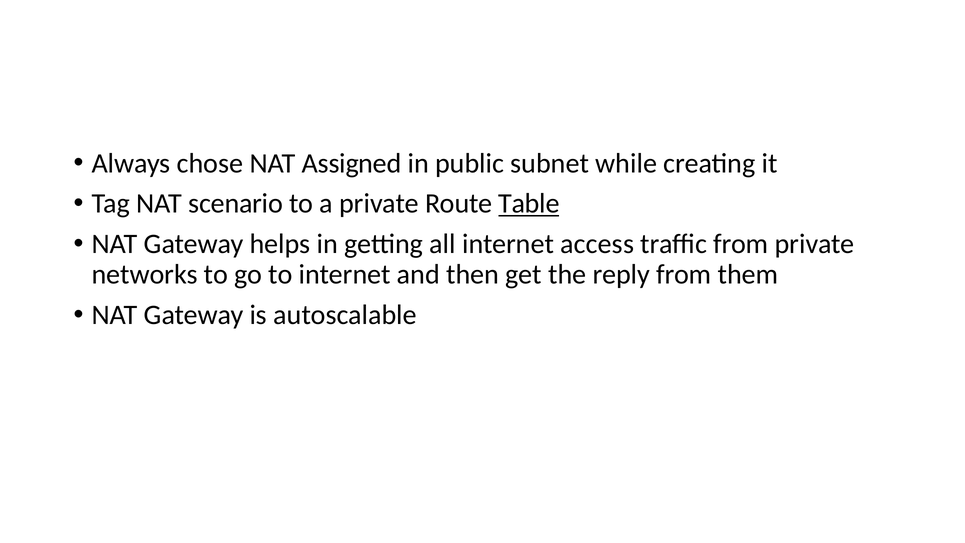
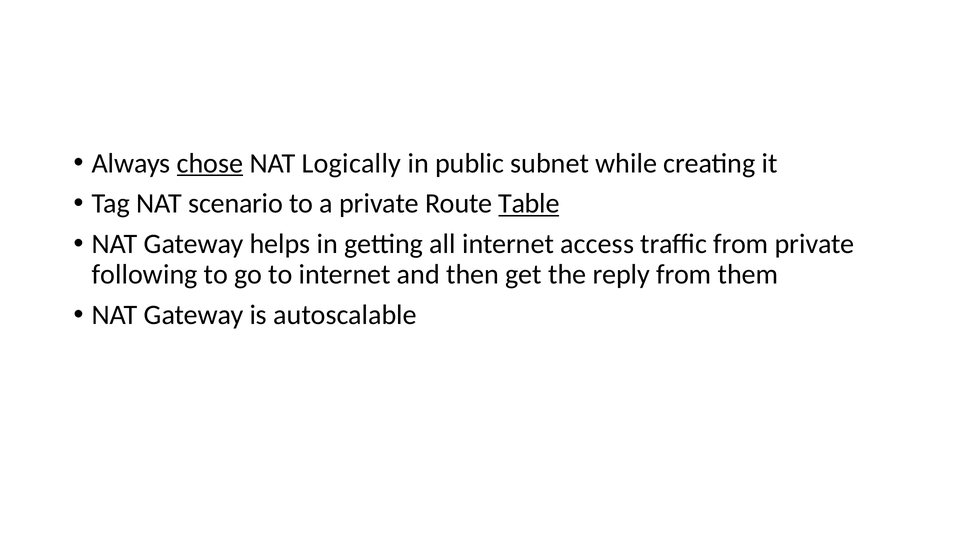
chose underline: none -> present
Assigned: Assigned -> Logically
networks: networks -> following
